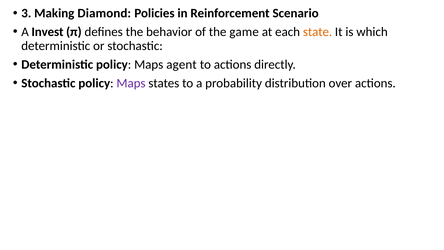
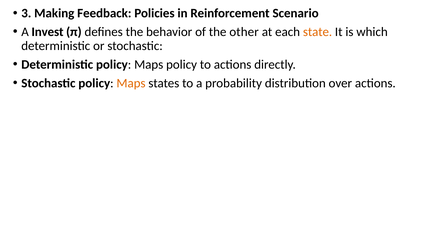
Diamond: Diamond -> Feedback
game: game -> other
Maps agent: agent -> policy
Maps at (131, 83) colour: purple -> orange
